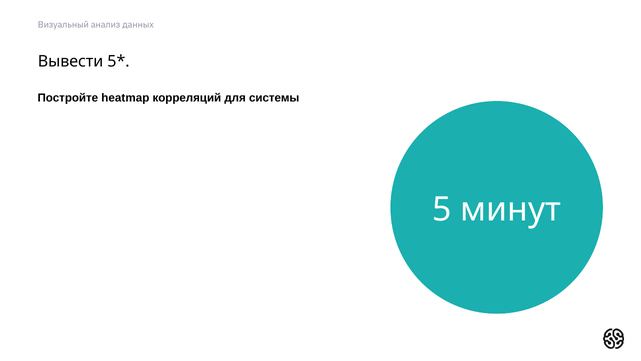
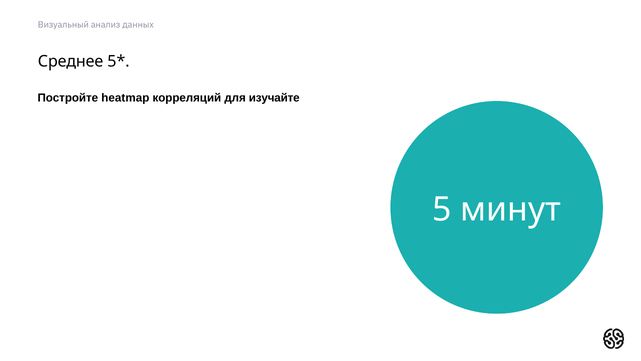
Вывести: Вывести -> Среднее
системы: системы -> изучайте
